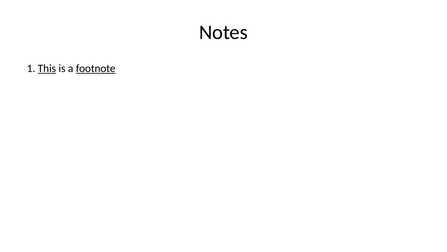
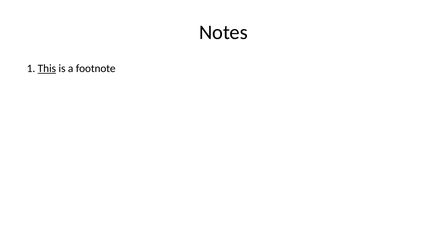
footnote underline: present -> none
